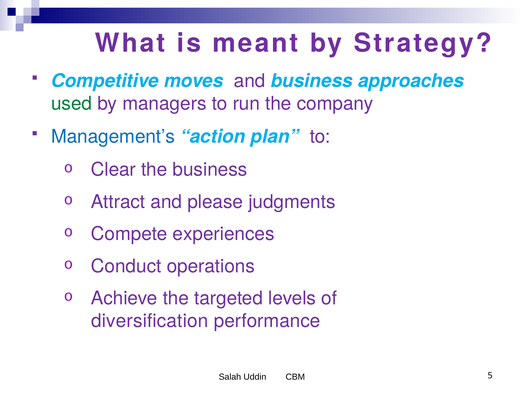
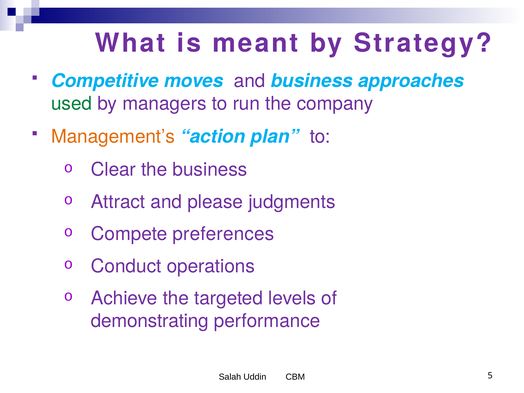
Management’s colour: blue -> orange
experiences: experiences -> preferences
diversification: diversification -> demonstrating
